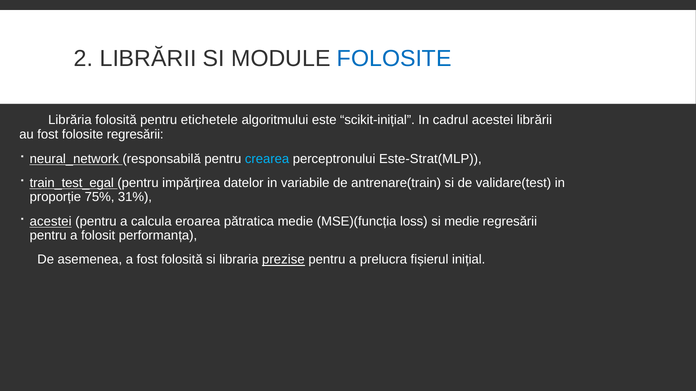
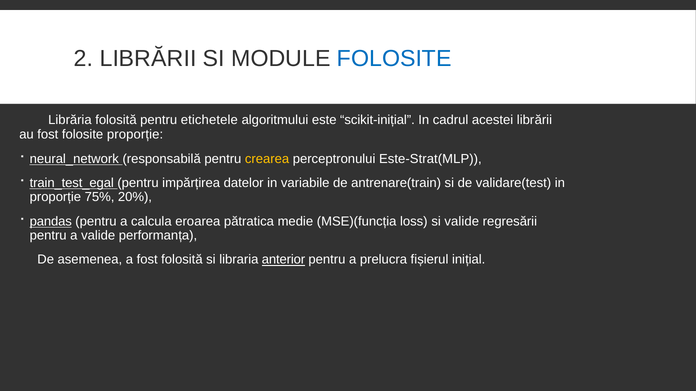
folosite regresării: regresării -> proporție
crearea colour: light blue -> yellow
31%: 31% -> 20%
acestei at (51, 222): acestei -> pandas
si medie: medie -> valide
a folosit: folosit -> valide
prezise: prezise -> anterior
